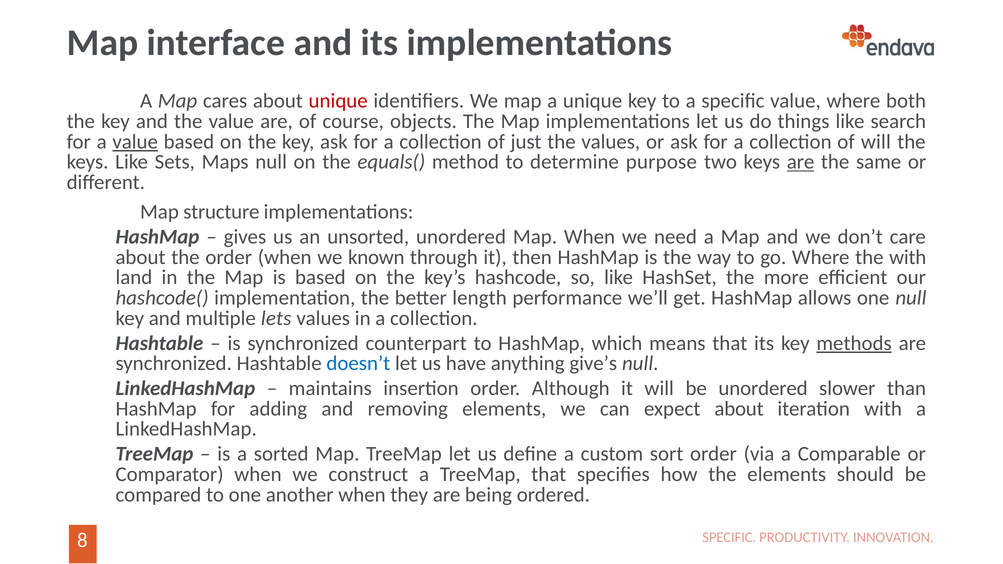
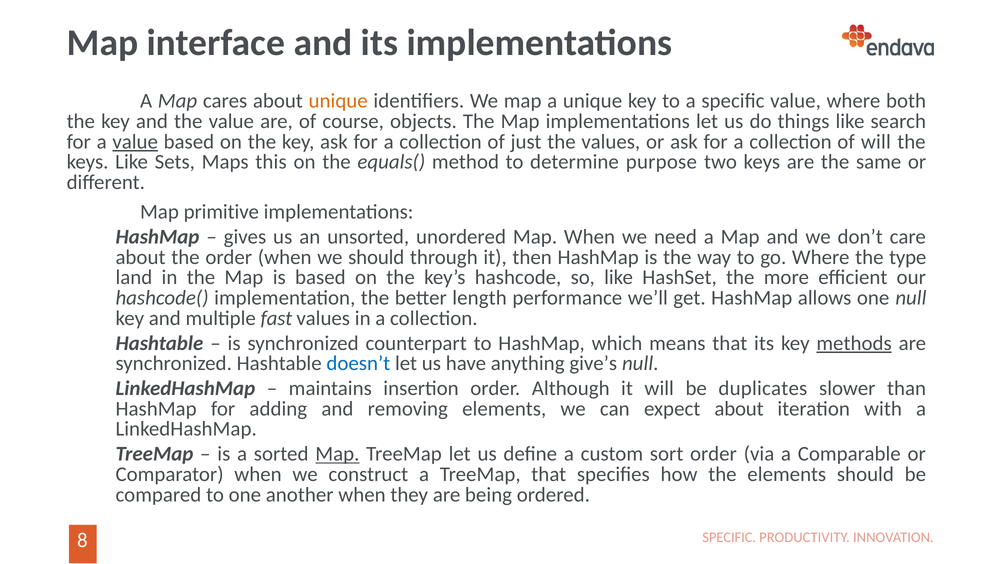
unique at (338, 101) colour: red -> orange
Maps null: null -> this
are at (801, 162) underline: present -> none
structure: structure -> primitive
we known: known -> should
the with: with -> type
lets: lets -> fast
be unordered: unordered -> duplicates
Map at (337, 454) underline: none -> present
